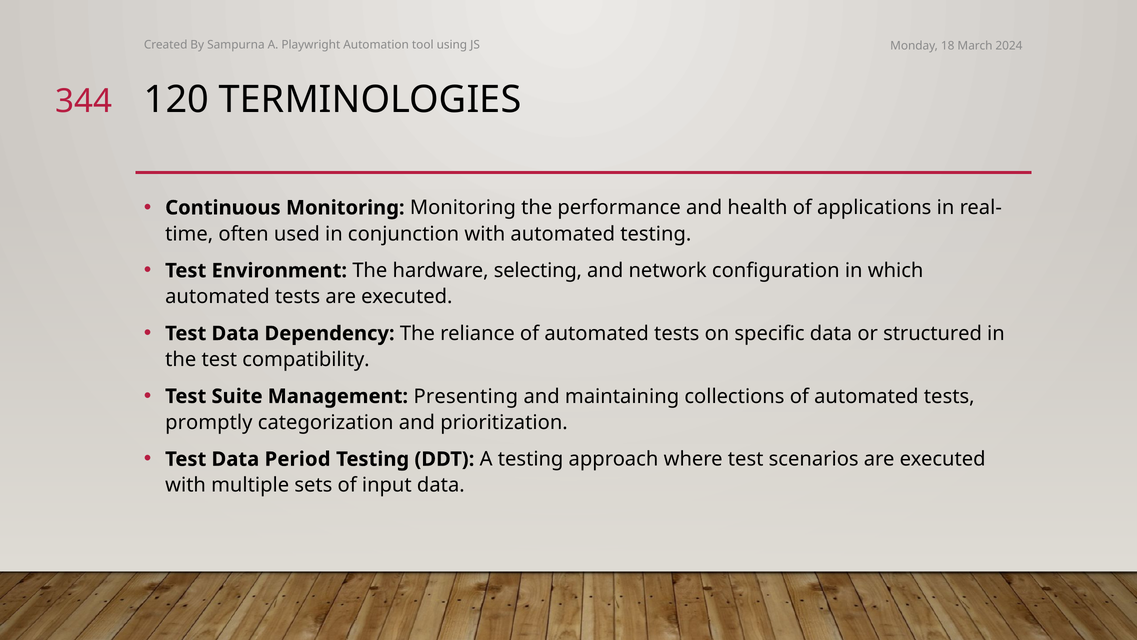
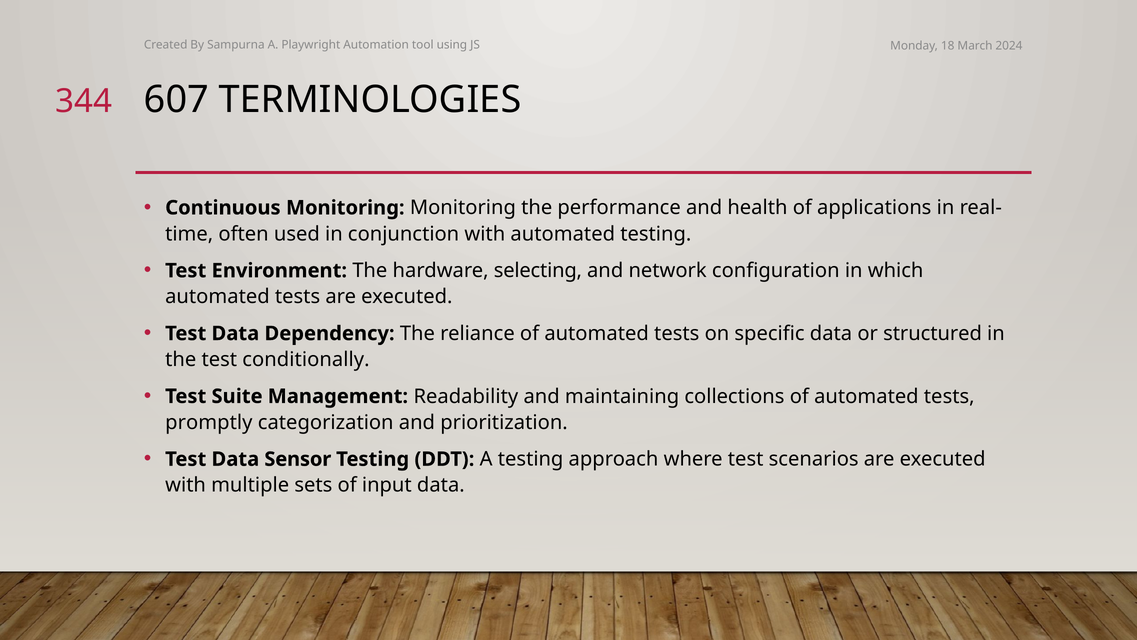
120: 120 -> 607
compatibility: compatibility -> conditionally
Presenting: Presenting -> Readability
Period: Period -> Sensor
